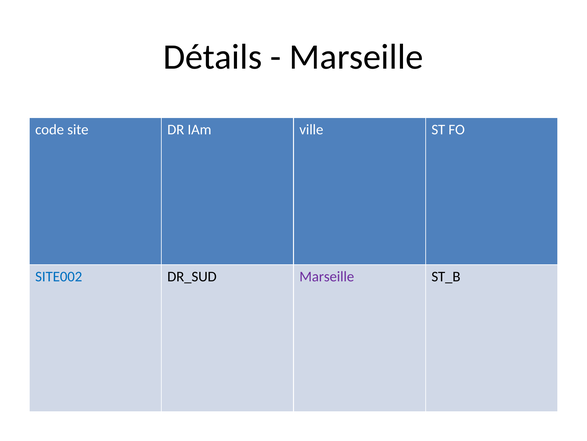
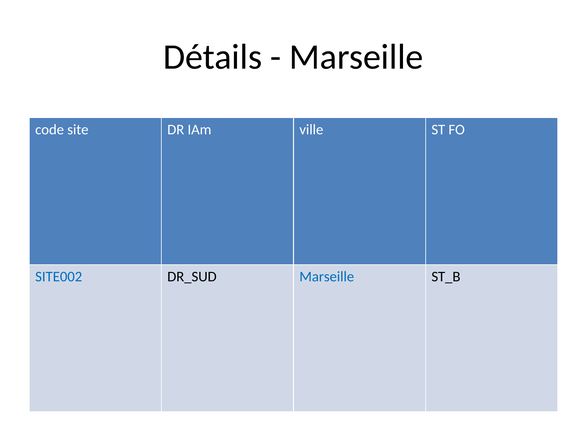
Marseille at (327, 276) colour: purple -> blue
